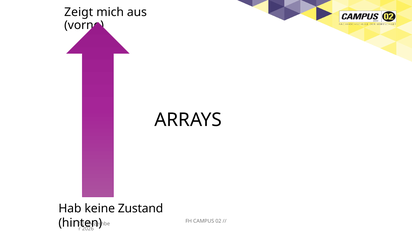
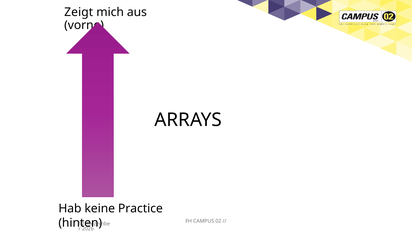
Zustand: Zustand -> Practice
